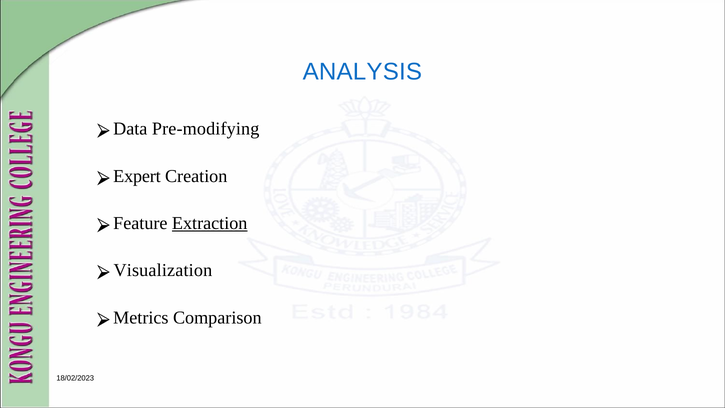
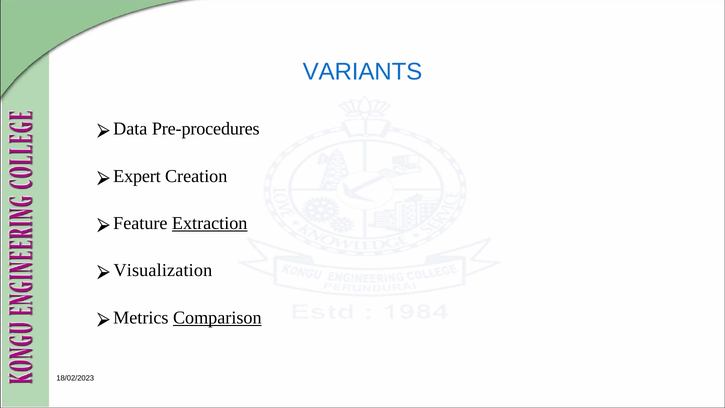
ANALYSIS: ANALYSIS -> VARIANTS
Pre-modifying: Pre-modifying -> Pre-procedures
Comparison underline: none -> present
